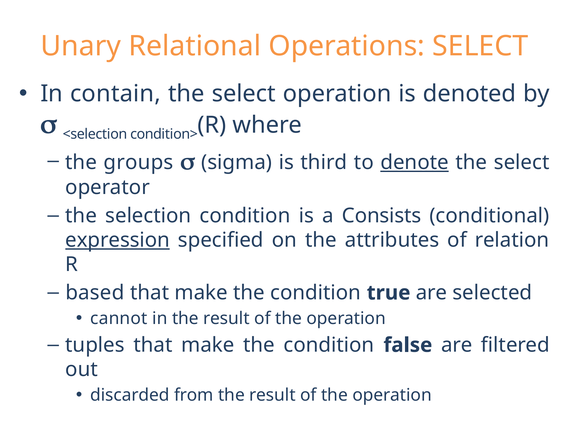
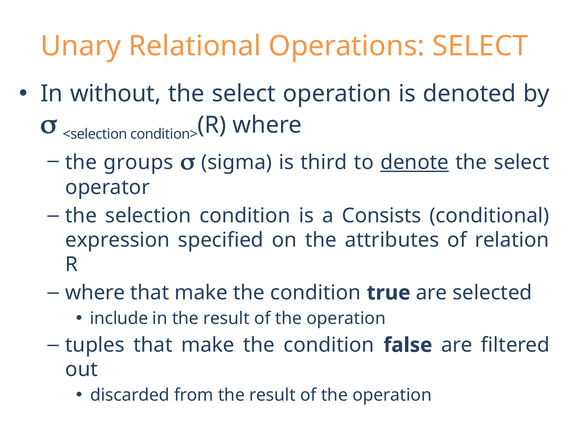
contain: contain -> without
expression underline: present -> none
based at (95, 293): based -> where
cannot: cannot -> include
